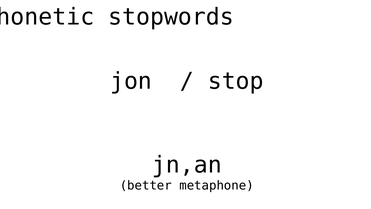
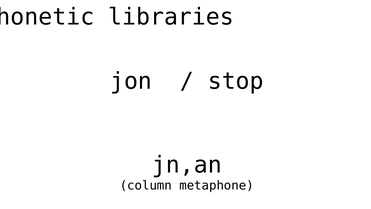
stopwords: stopwords -> libraries
better: better -> column
